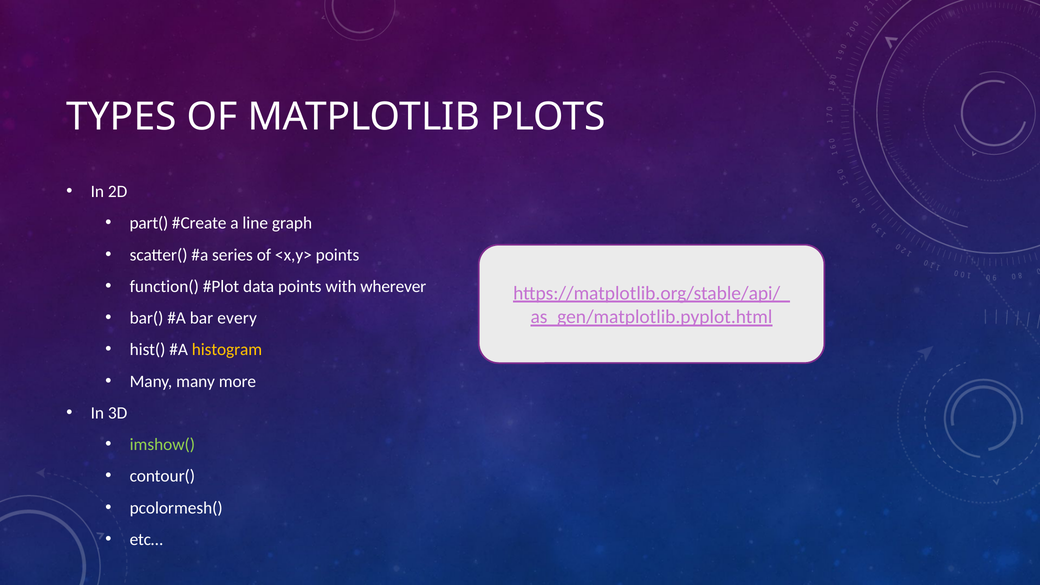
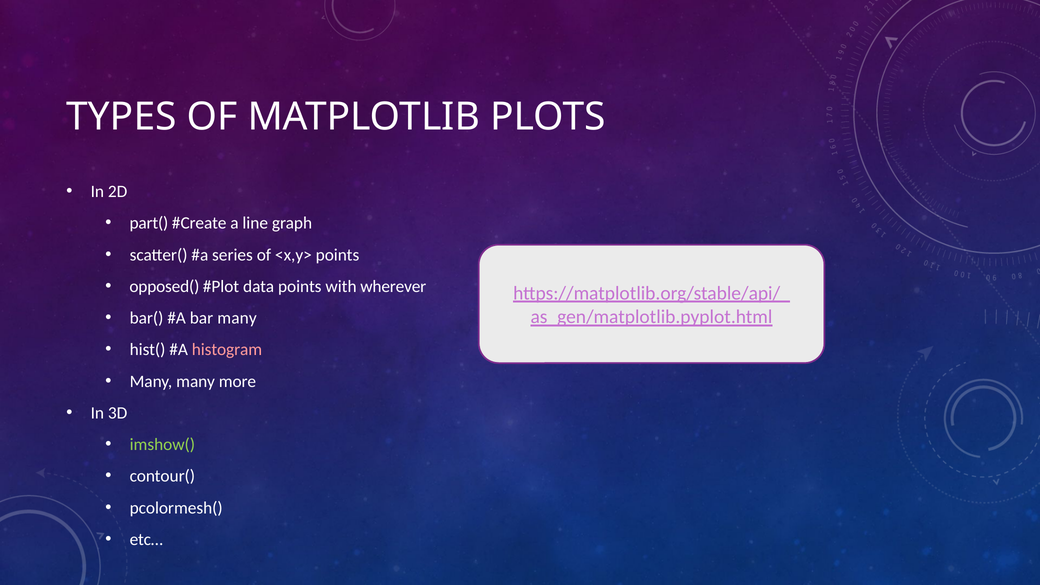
function(: function( -> opposed(
bar every: every -> many
histogram colour: yellow -> pink
